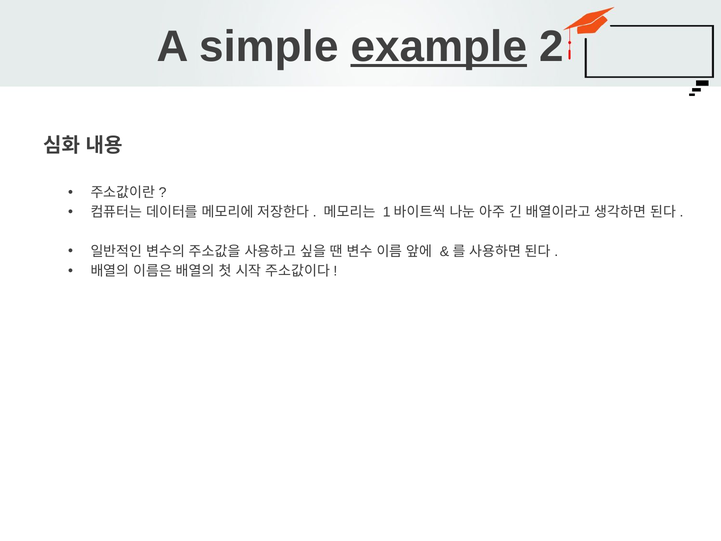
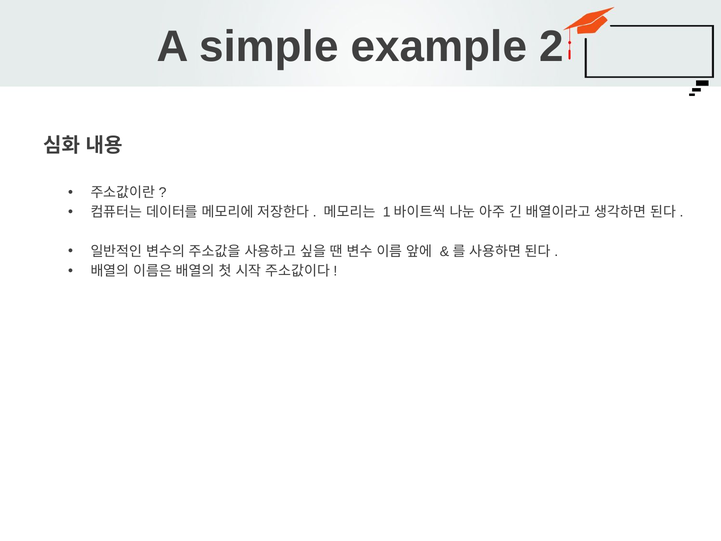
example underline: present -> none
